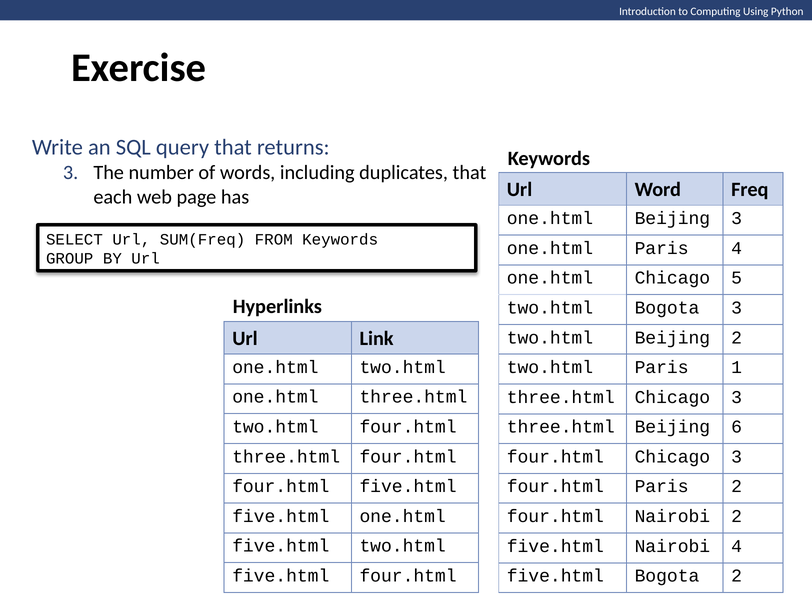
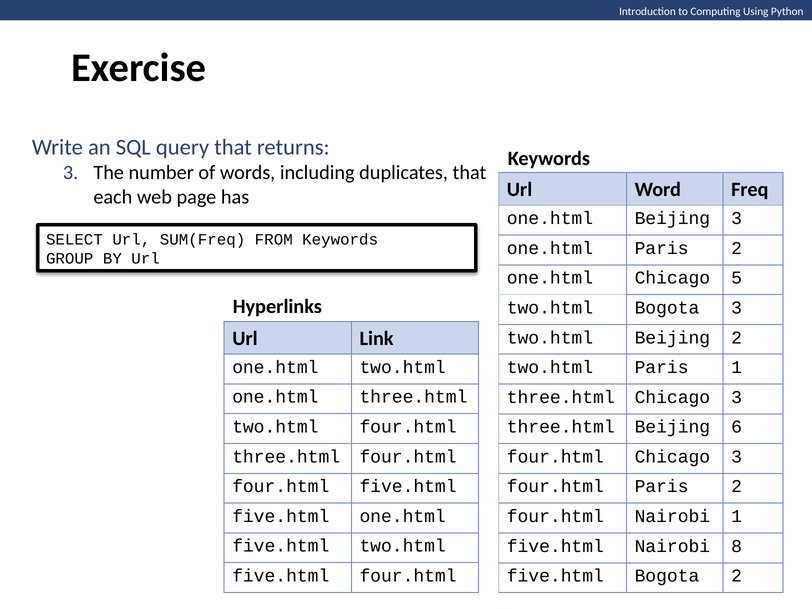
one.html Paris 4: 4 -> 2
Nairobi 2: 2 -> 1
Nairobi 4: 4 -> 8
